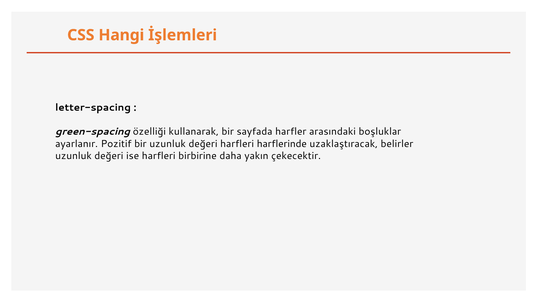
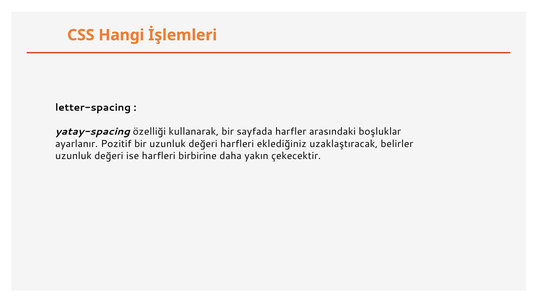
green-spacing: green-spacing -> yatay-spacing
harflerinde: harflerinde -> eklediğiniz
